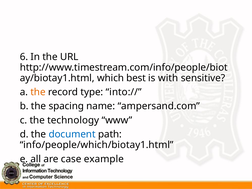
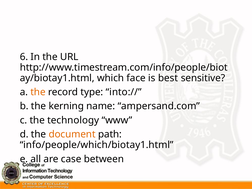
best: best -> face
with: with -> best
spacing: spacing -> kerning
document colour: blue -> orange
example: example -> between
